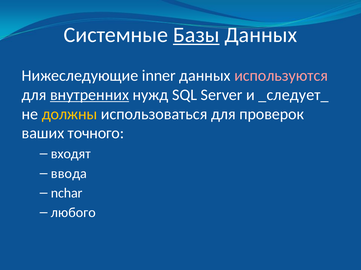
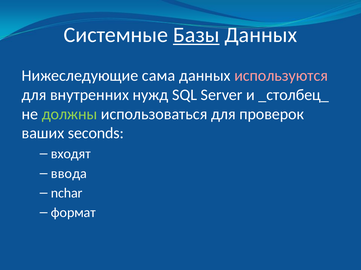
inner: inner -> сама
внутренних underline: present -> none
_следует_: _следует_ -> _столбец_
должны colour: yellow -> light green
точного: точного -> seconds
любого: любого -> формат
